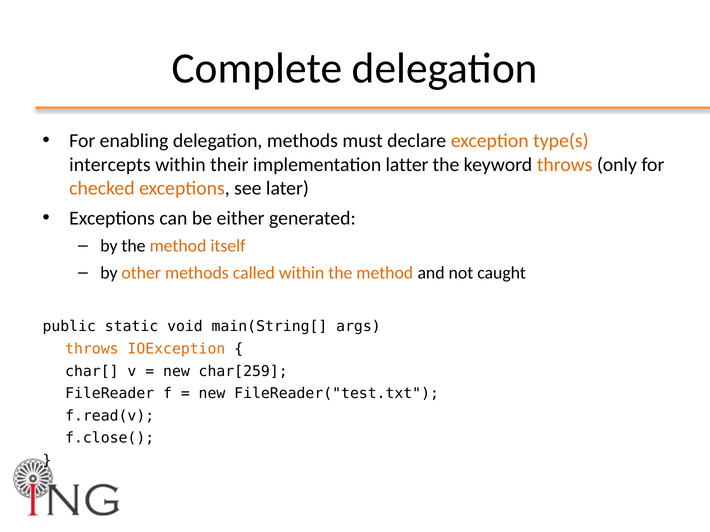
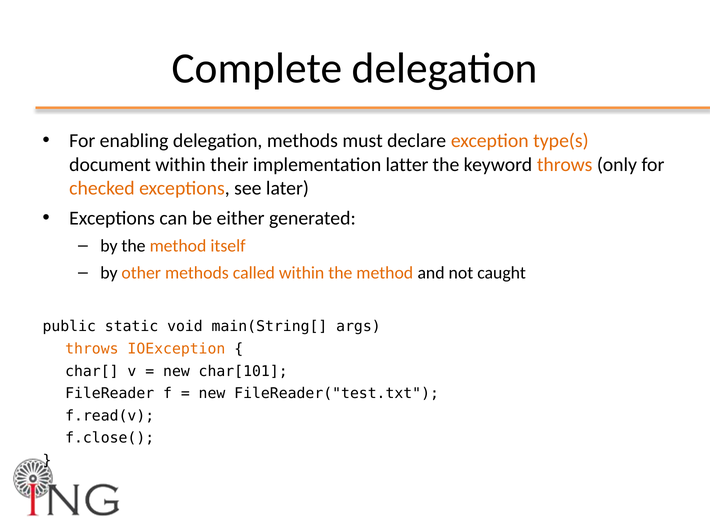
intercepts: intercepts -> document
char[259: char[259 -> char[101
